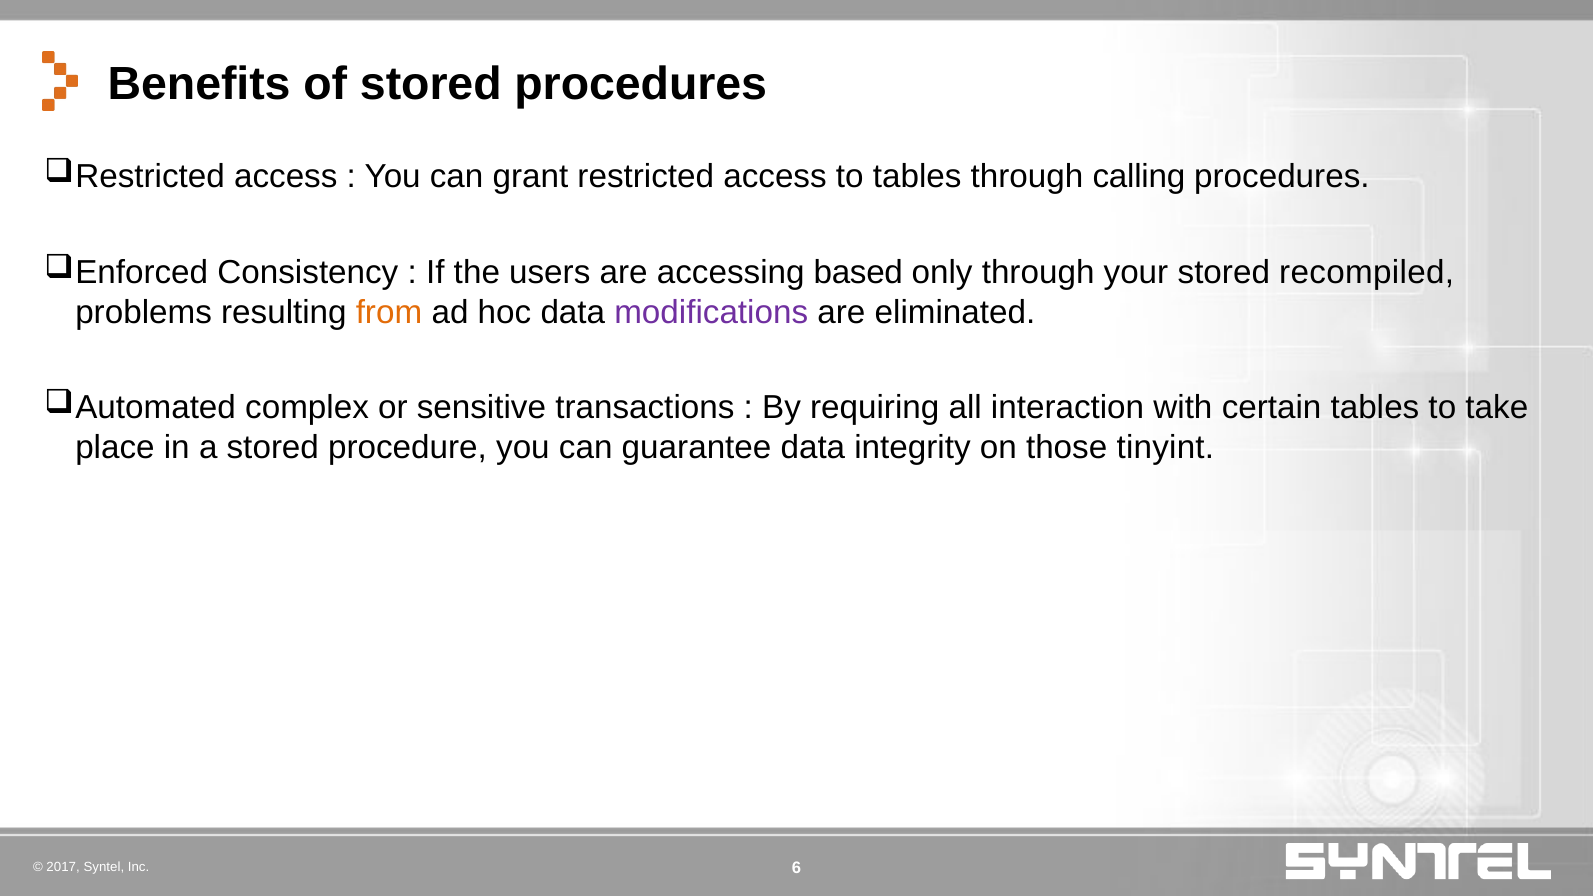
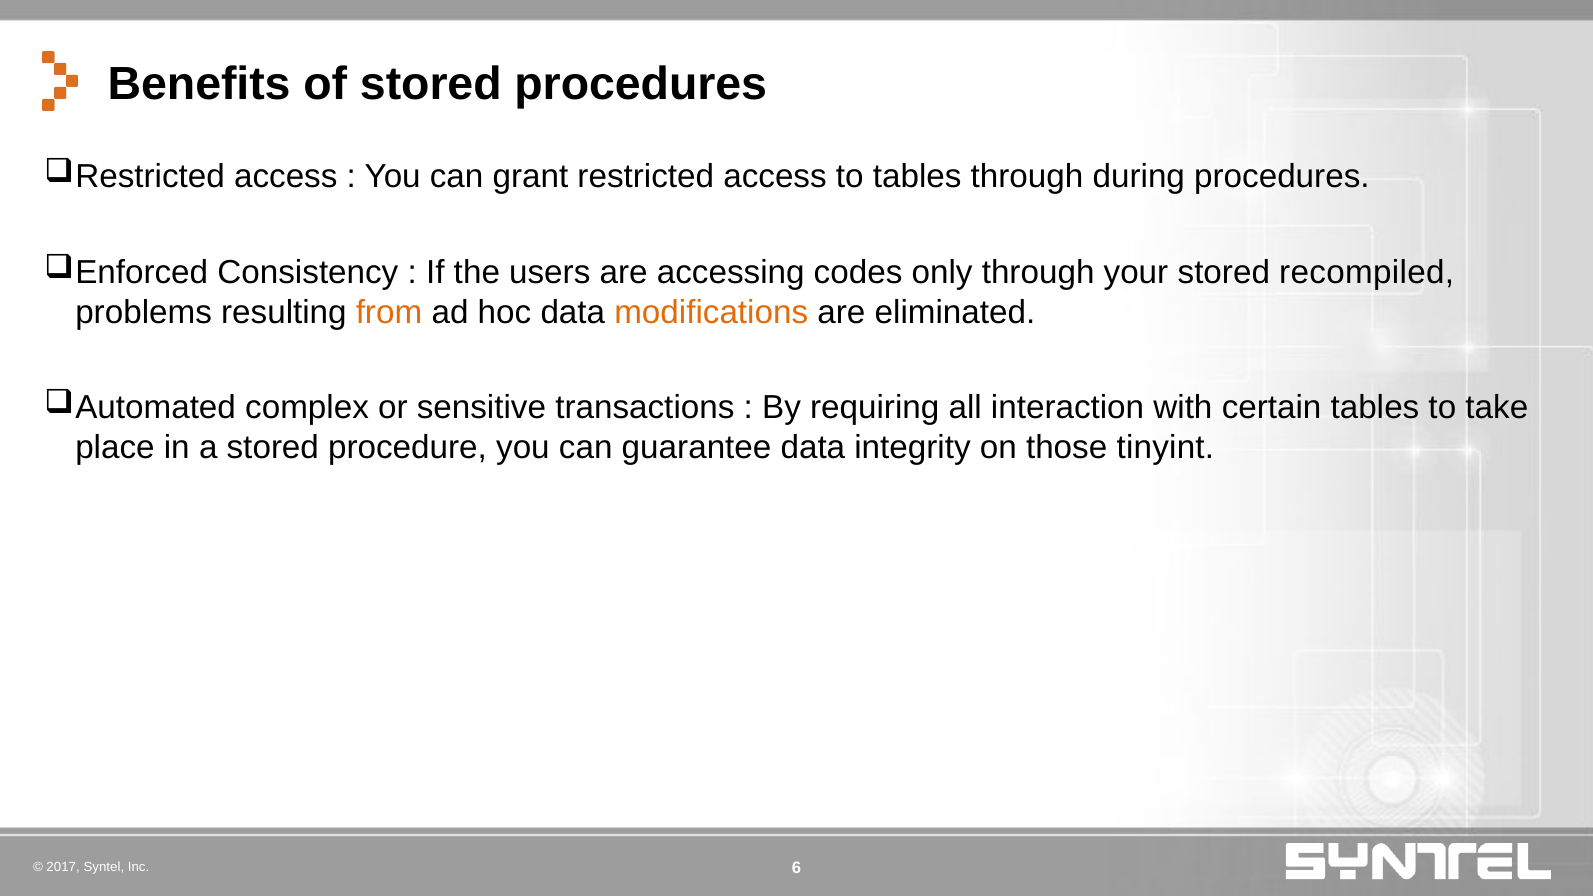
calling: calling -> during
based: based -> codes
modifications colour: purple -> orange
